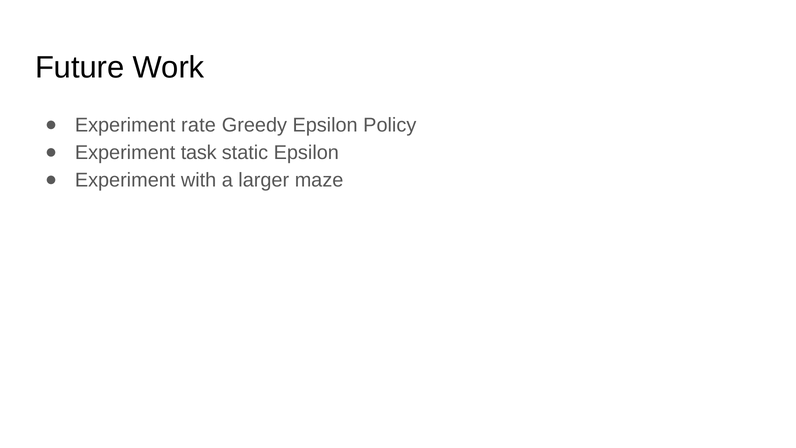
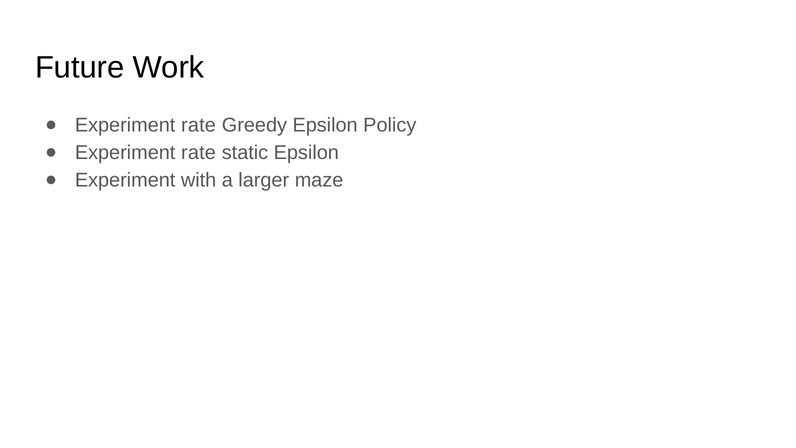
task at (199, 153): task -> rate
